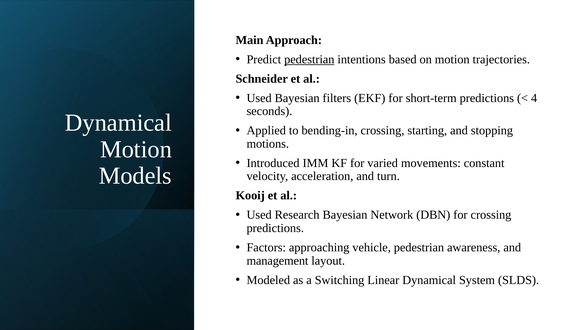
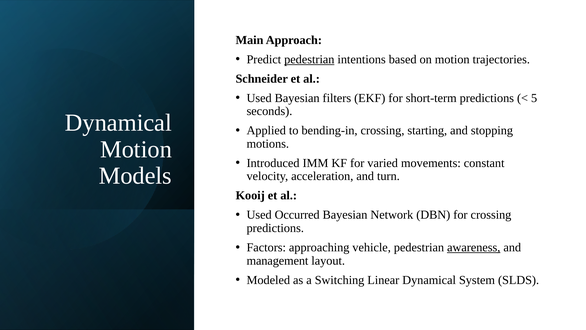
4: 4 -> 5
Research: Research -> Occurred
awareness underline: none -> present
